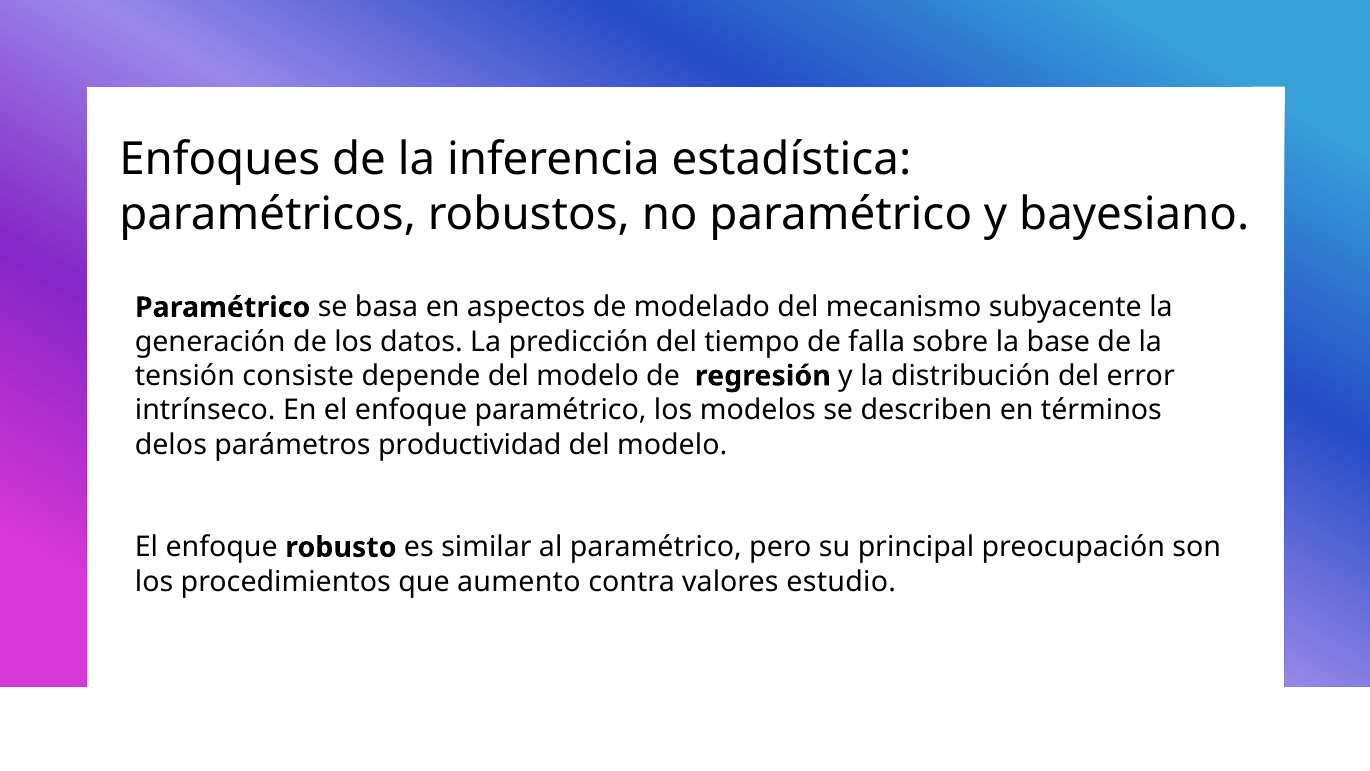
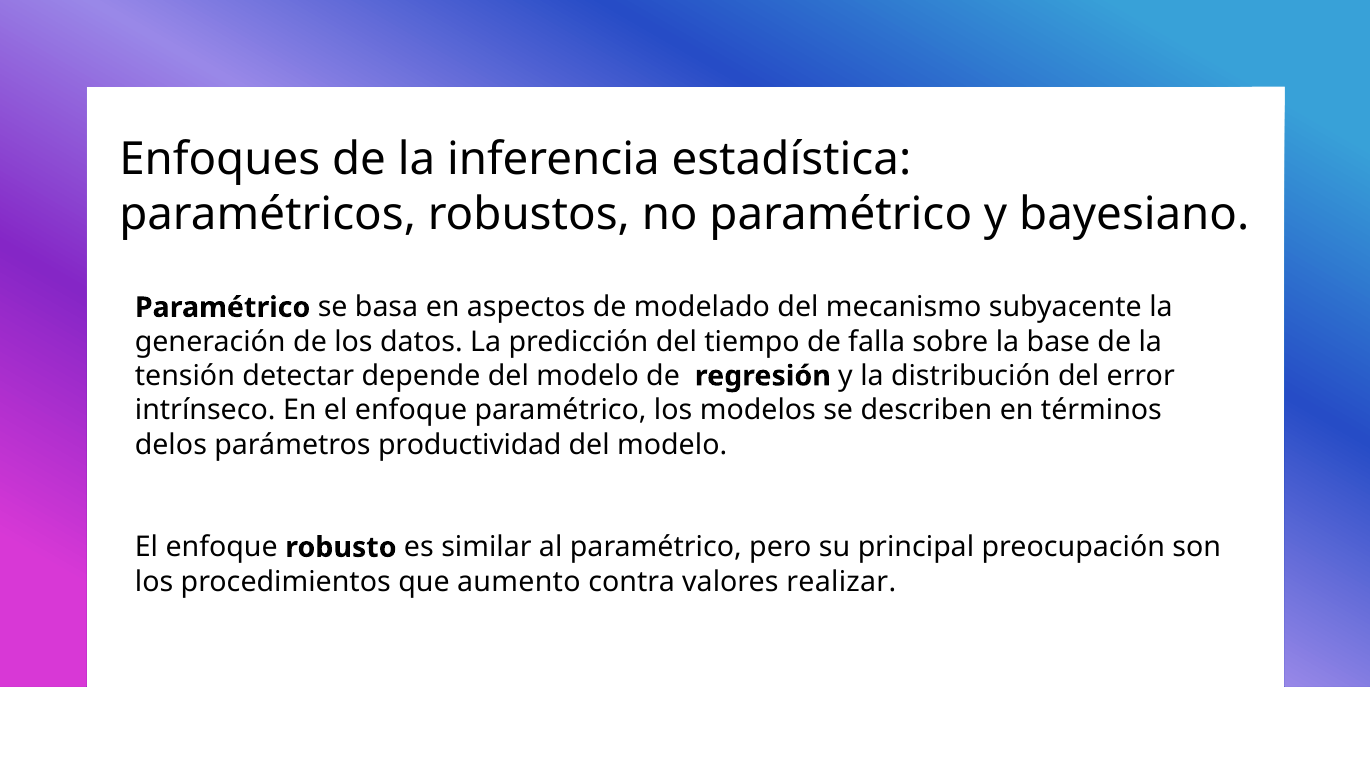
consiste: consiste -> detectar
estudio: estudio -> realizar
